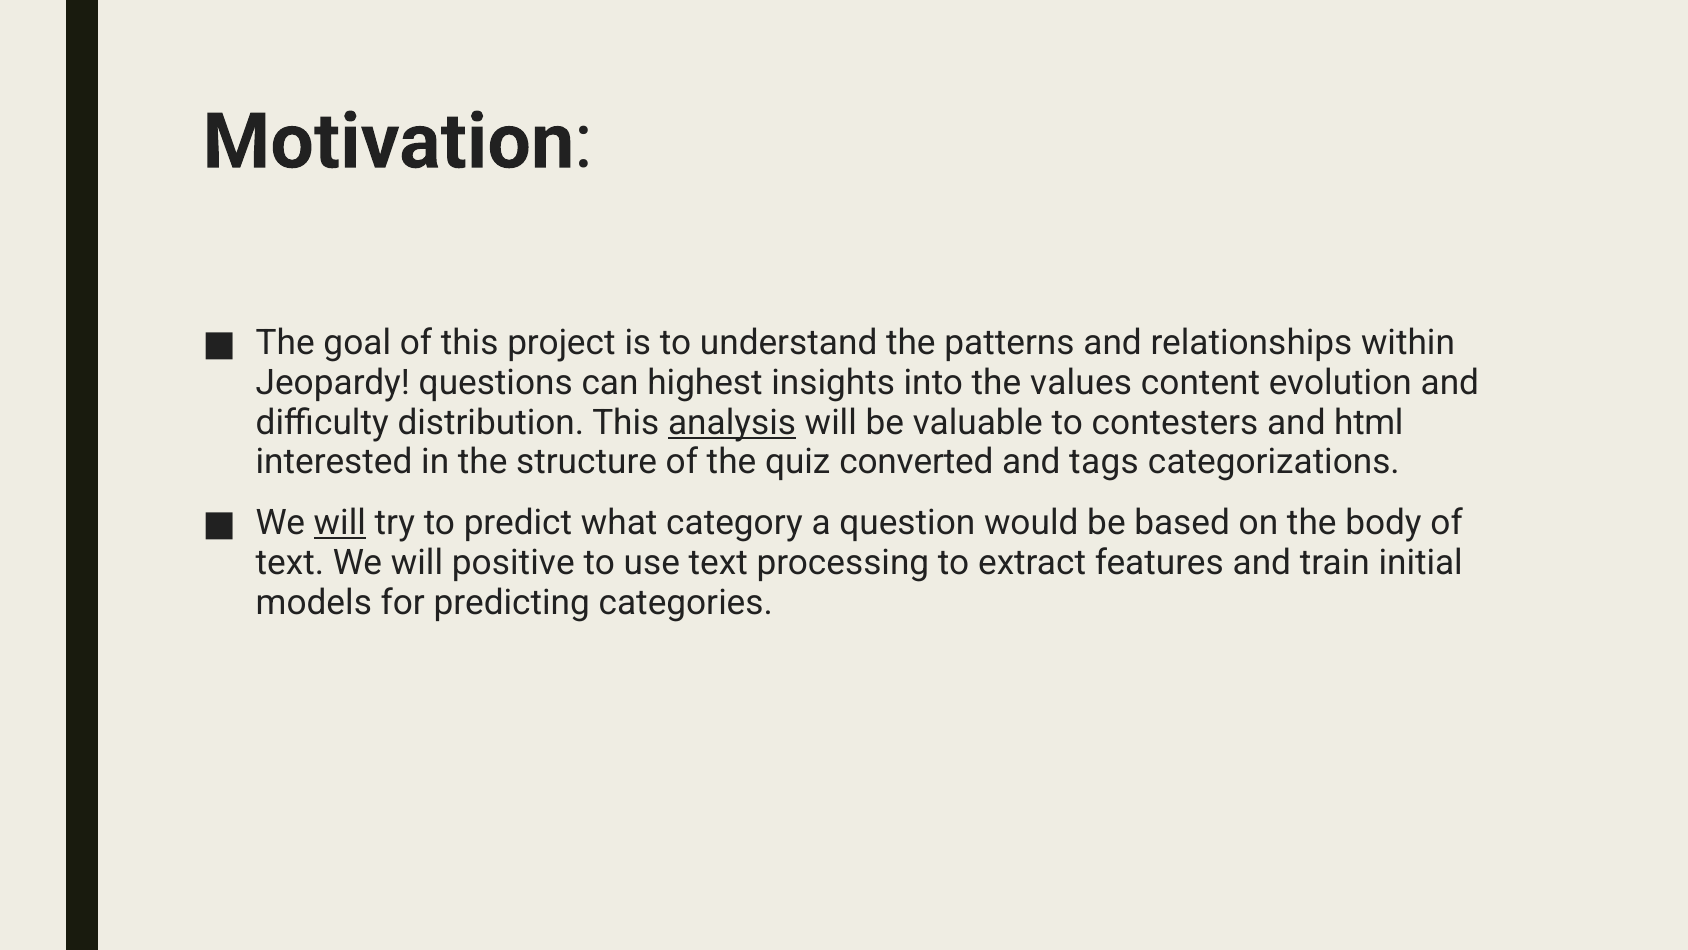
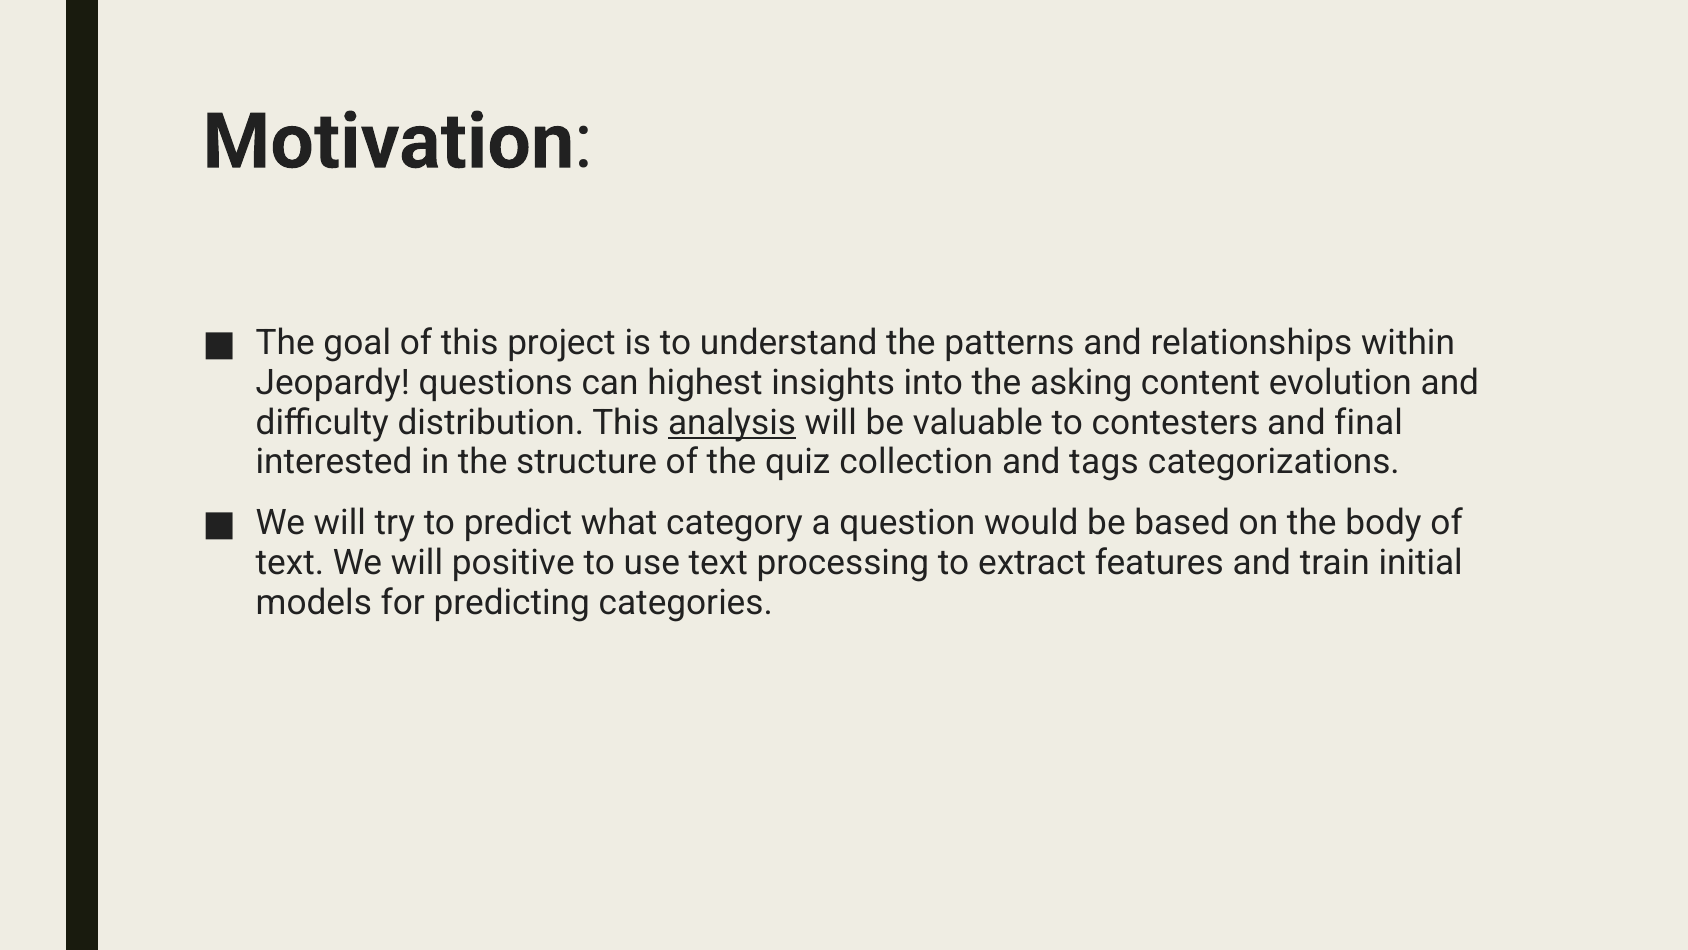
values: values -> asking
html: html -> final
converted: converted -> collection
will at (340, 523) underline: present -> none
